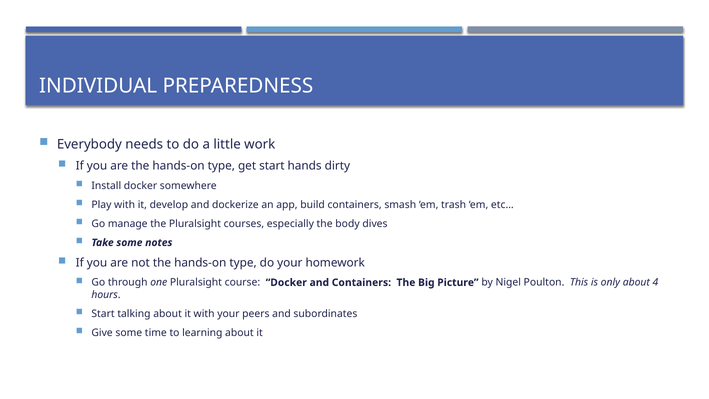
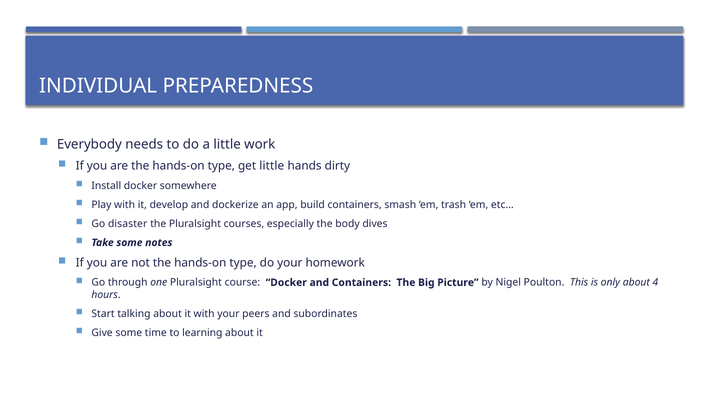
get start: start -> little
manage: manage -> disaster
